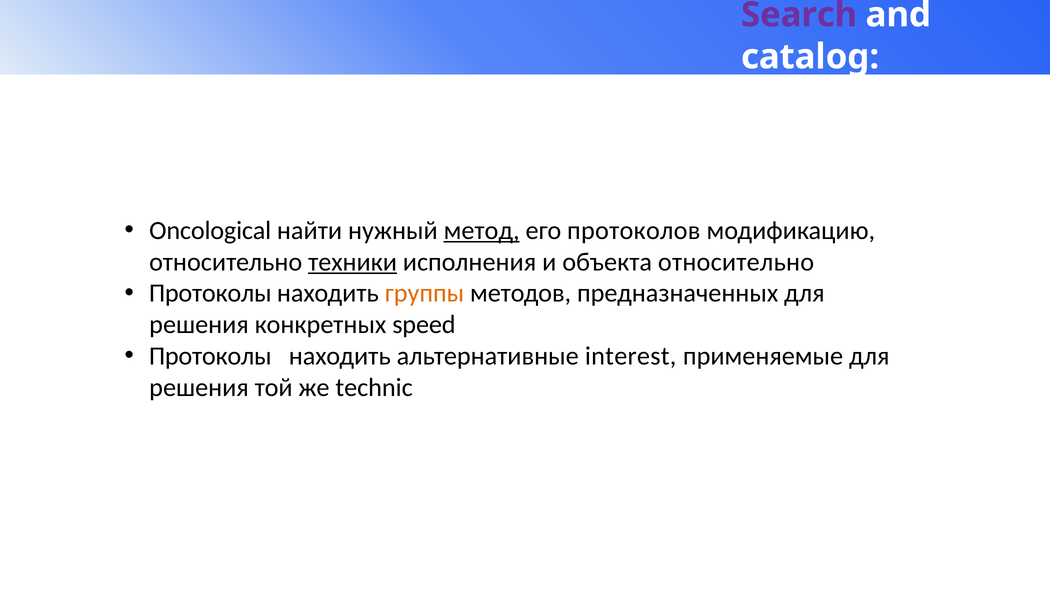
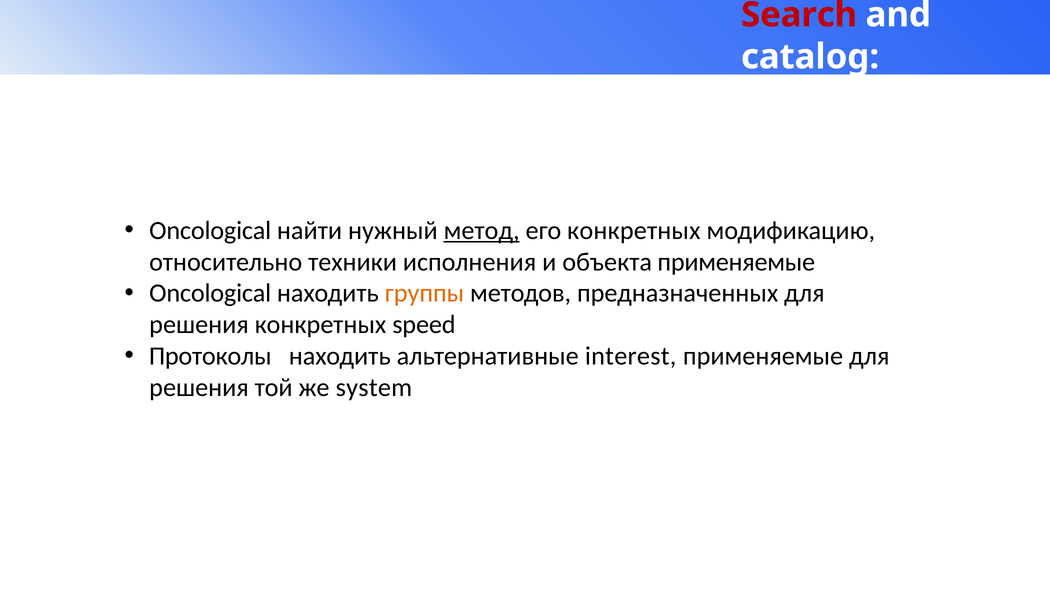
Search colour: purple -> red
его протоколов: протоколов -> конкретных
техники underline: present -> none
объекта относительно: относительно -> применяемые
Протоколы at (210, 294): Протоколы -> Oncological
technic: technic -> system
